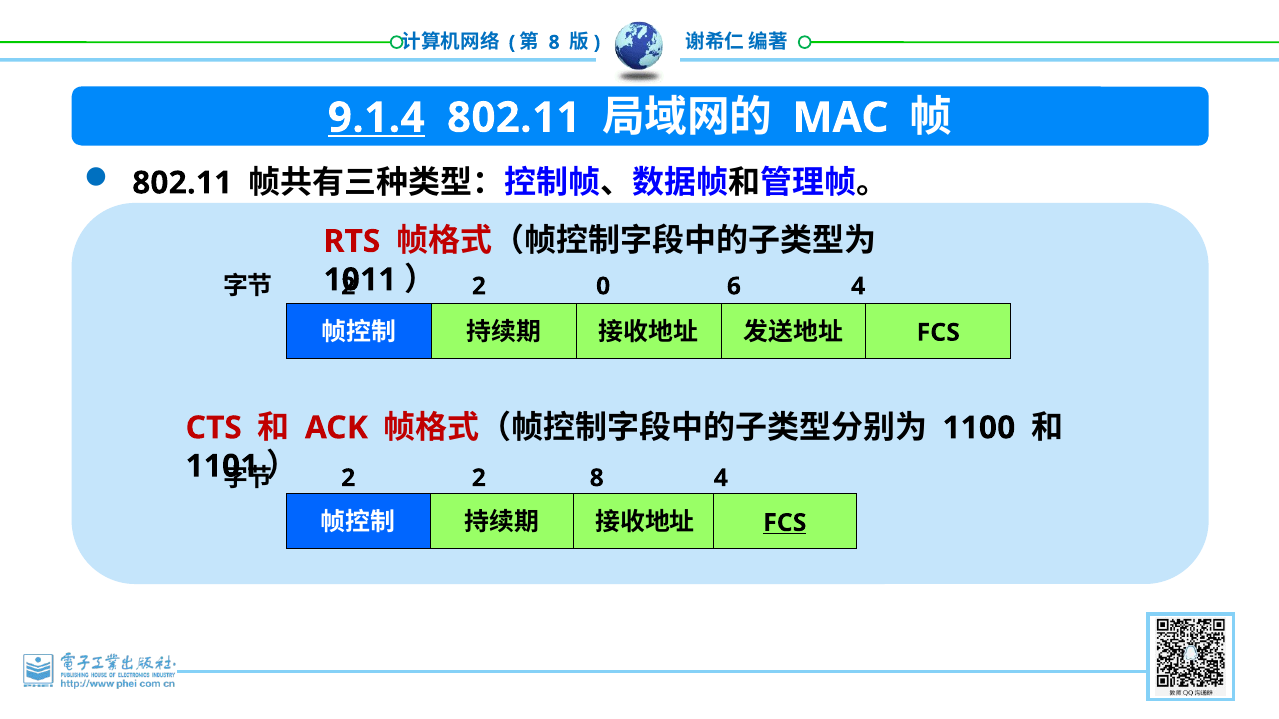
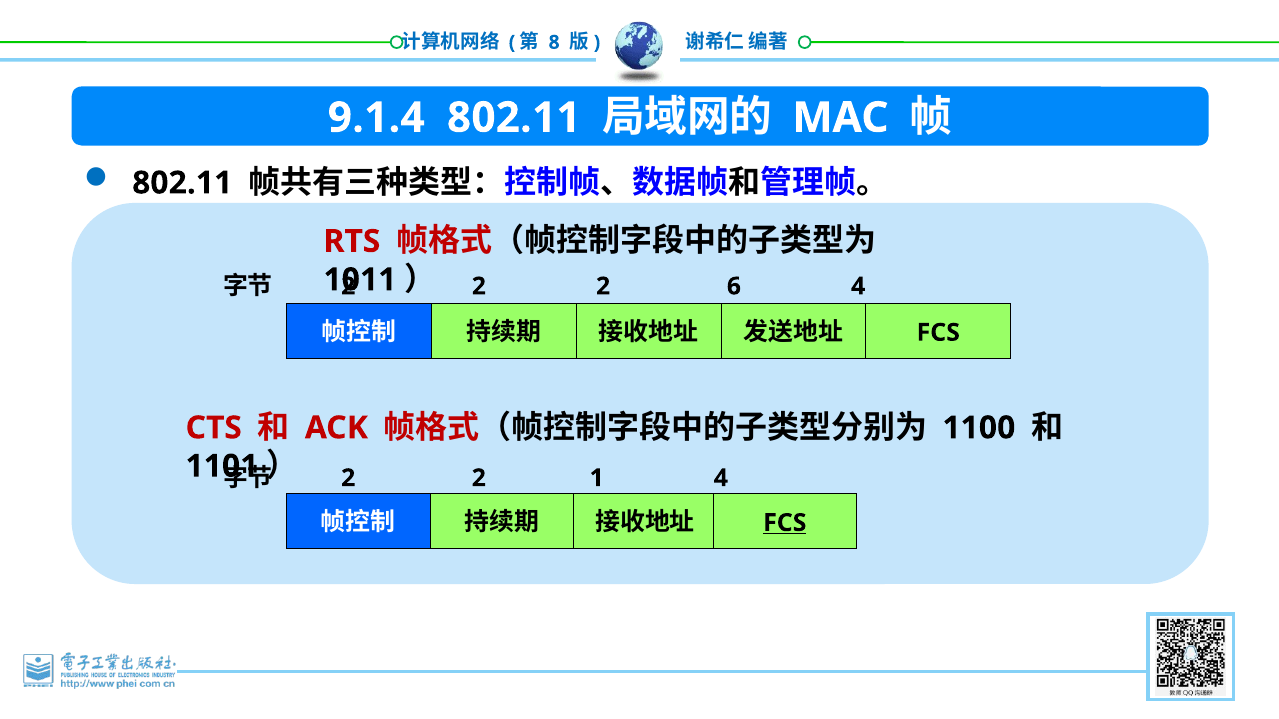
9.1.4 underline: present -> none
0 at (603, 286): 0 -> 2
2 8: 8 -> 1
